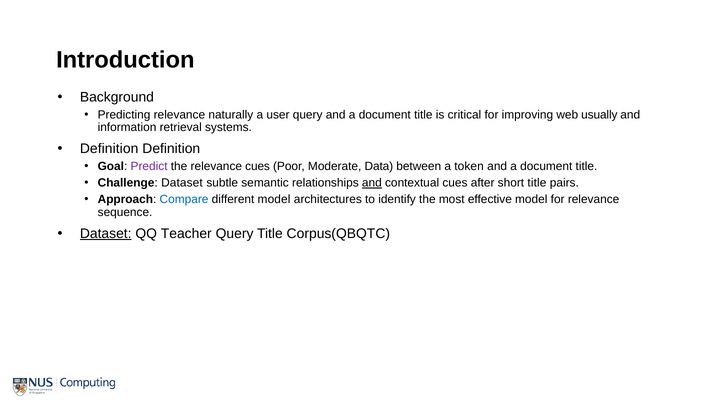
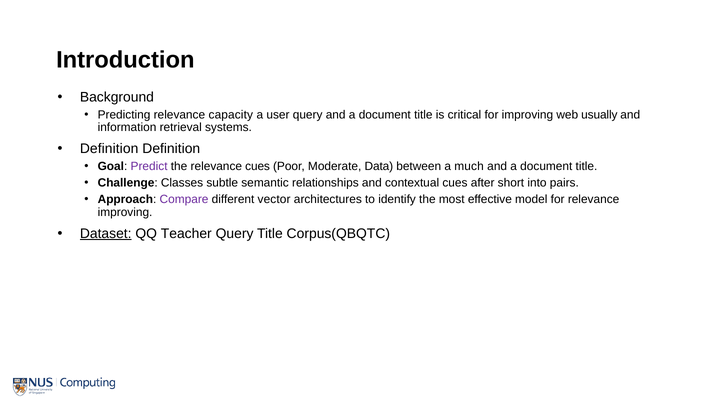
naturally: naturally -> capacity
token: token -> much
Challenge Dataset: Dataset -> Classes
and at (372, 183) underline: present -> none
short title: title -> into
Compare colour: blue -> purple
different model: model -> vector
sequence at (125, 212): sequence -> improving
